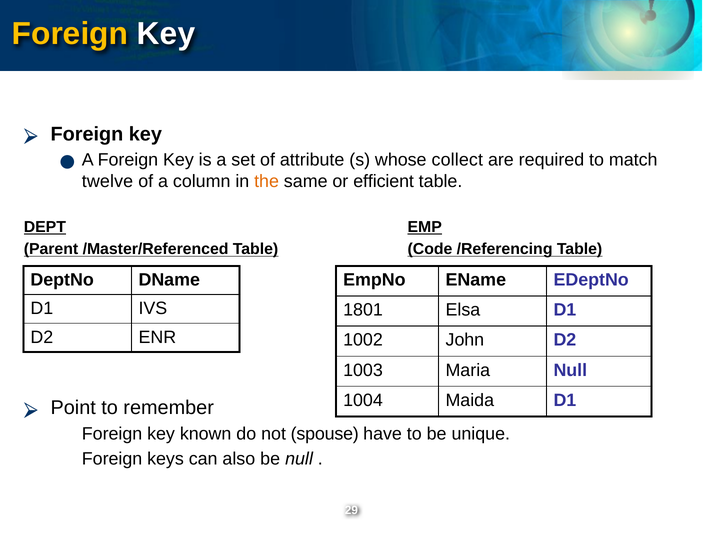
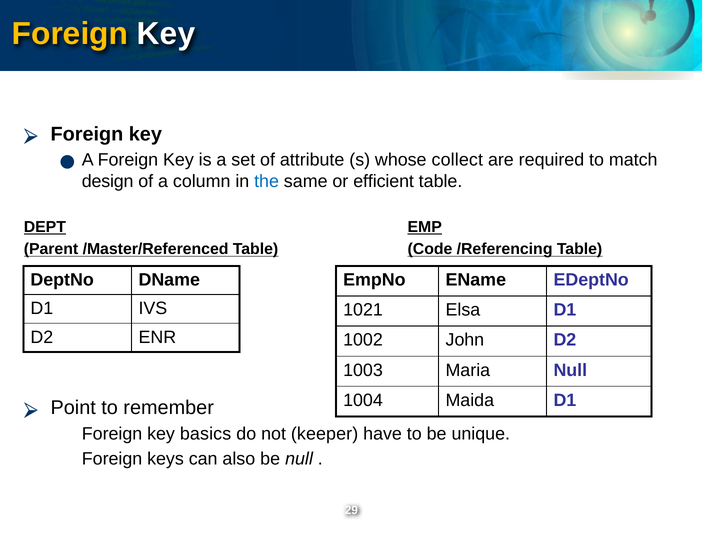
twelve: twelve -> design
the colour: orange -> blue
1801: 1801 -> 1021
known: known -> basics
spouse: spouse -> keeper
